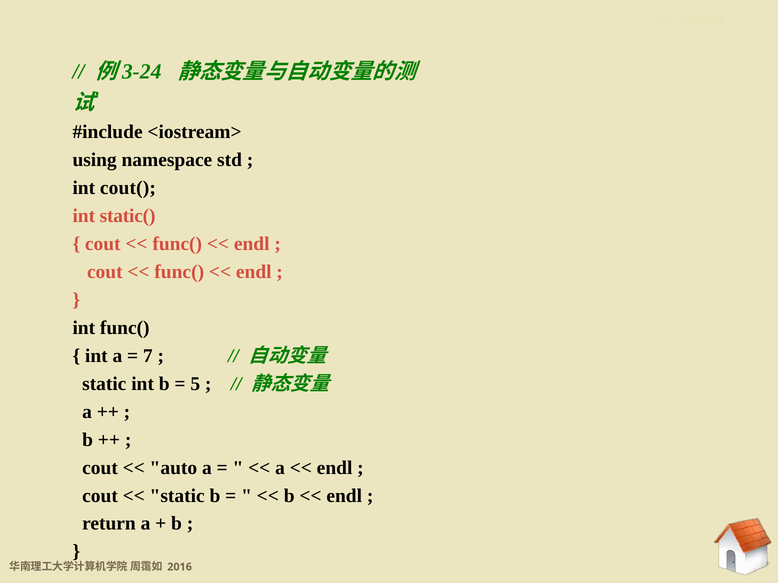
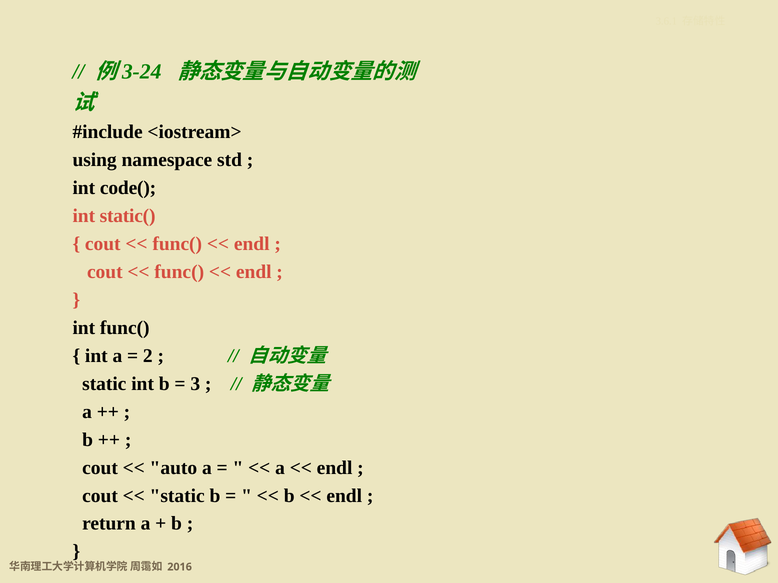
cout(: cout( -> code(
7: 7 -> 2
5: 5 -> 3
